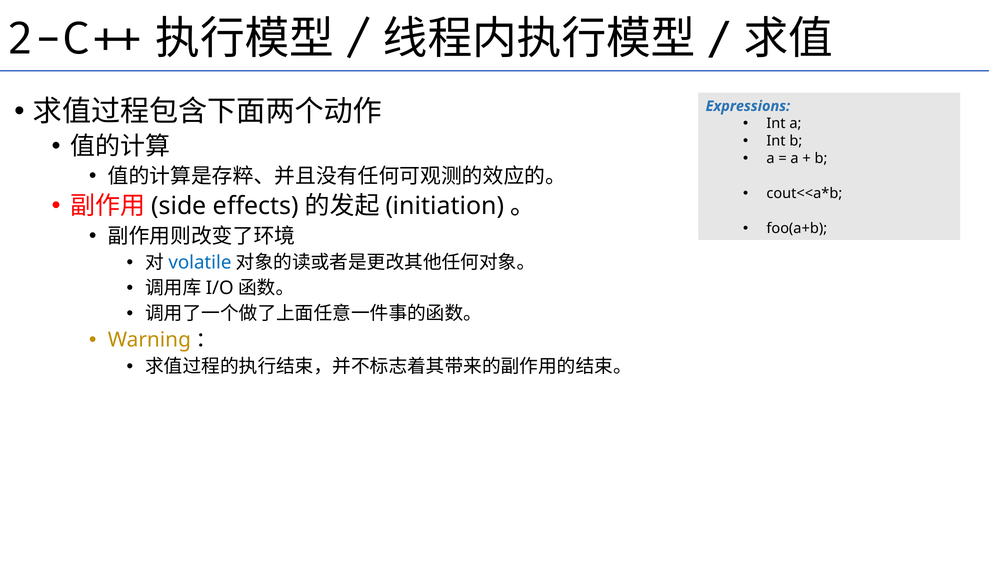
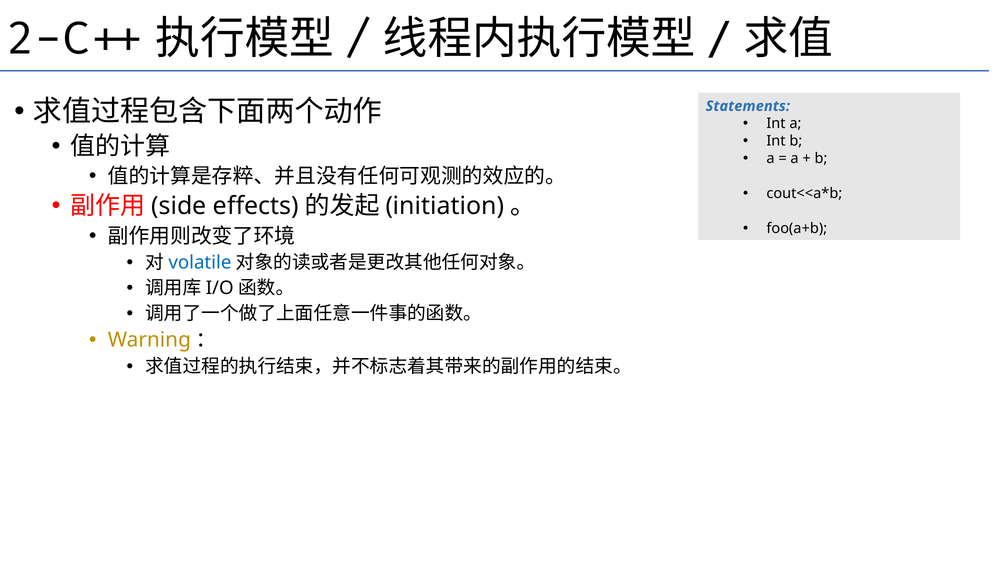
Expressions: Expressions -> Statements
